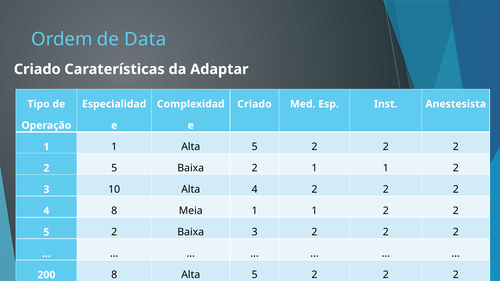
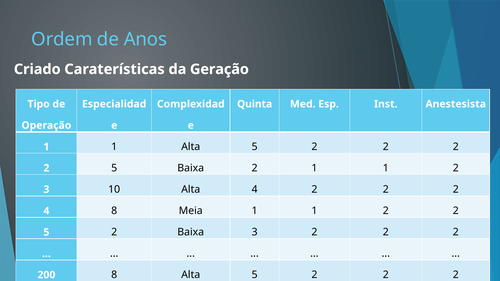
Data: Data -> Anos
Adaptar: Adaptar -> Geração
Criado at (254, 104): Criado -> Quinta
